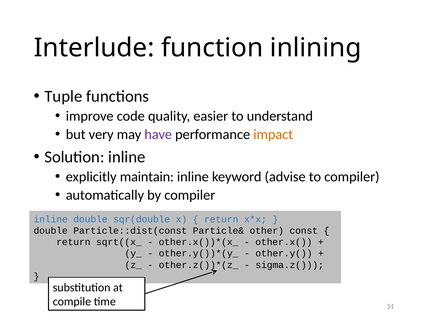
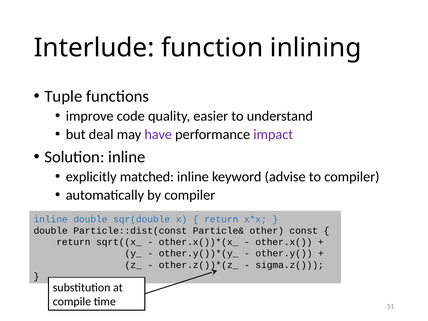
very: very -> deal
impact colour: orange -> purple
maintain: maintain -> matched
